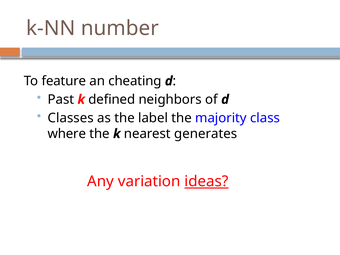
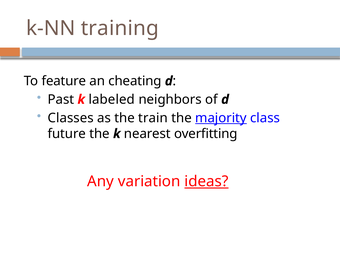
number: number -> training
defined: defined -> labeled
label: label -> train
majority underline: none -> present
where: where -> future
generates: generates -> overfitting
